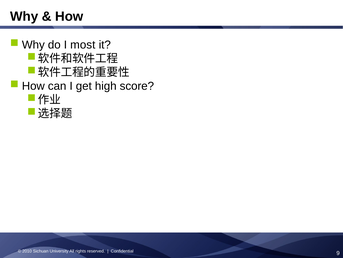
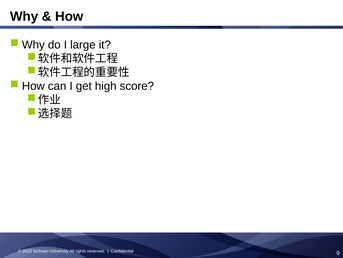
most: most -> large
